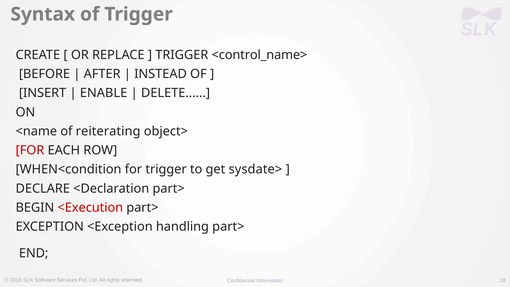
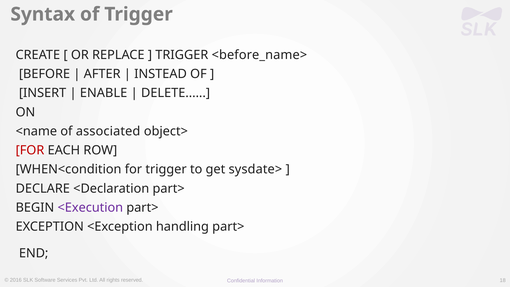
<control_name>: <control_name> -> <before_name>
reiterating: reiterating -> associated
<Execution colour: red -> purple
